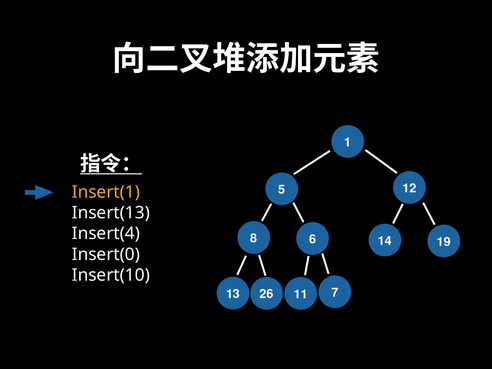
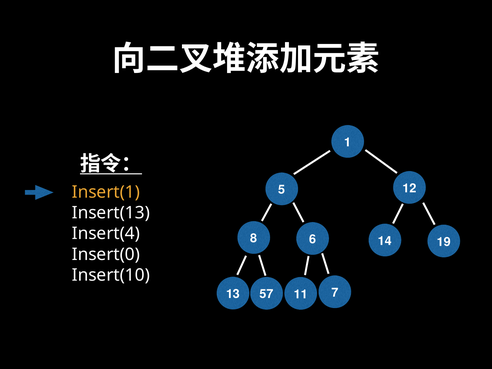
26: 26 -> 57
